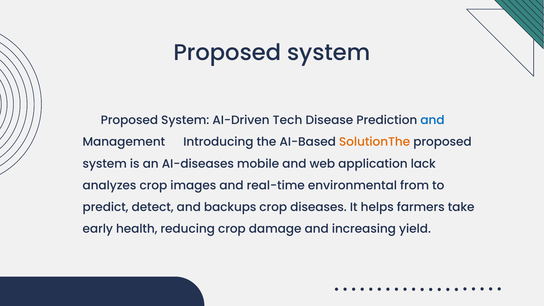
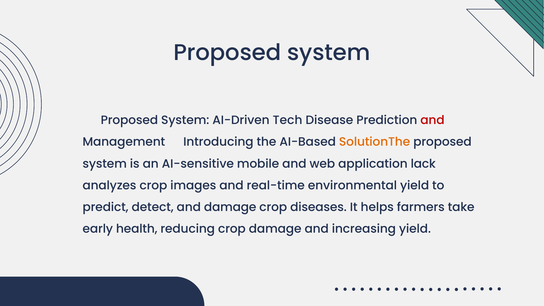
and at (432, 120) colour: blue -> red
AI-diseases: AI-diseases -> AI-sensitive
environmental from: from -> yield
and backups: backups -> damage
